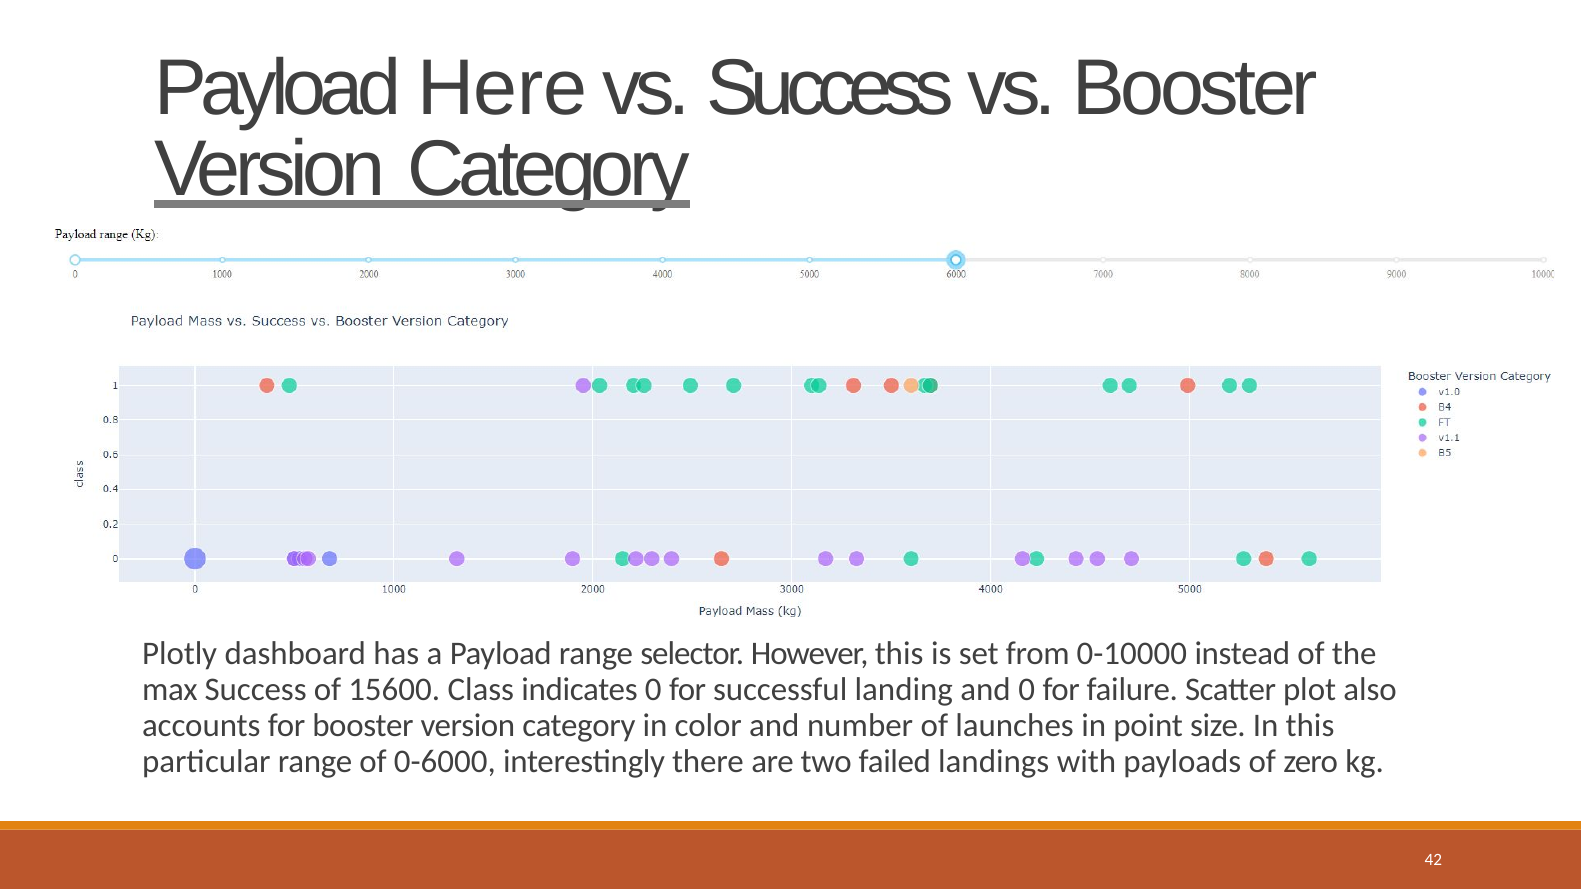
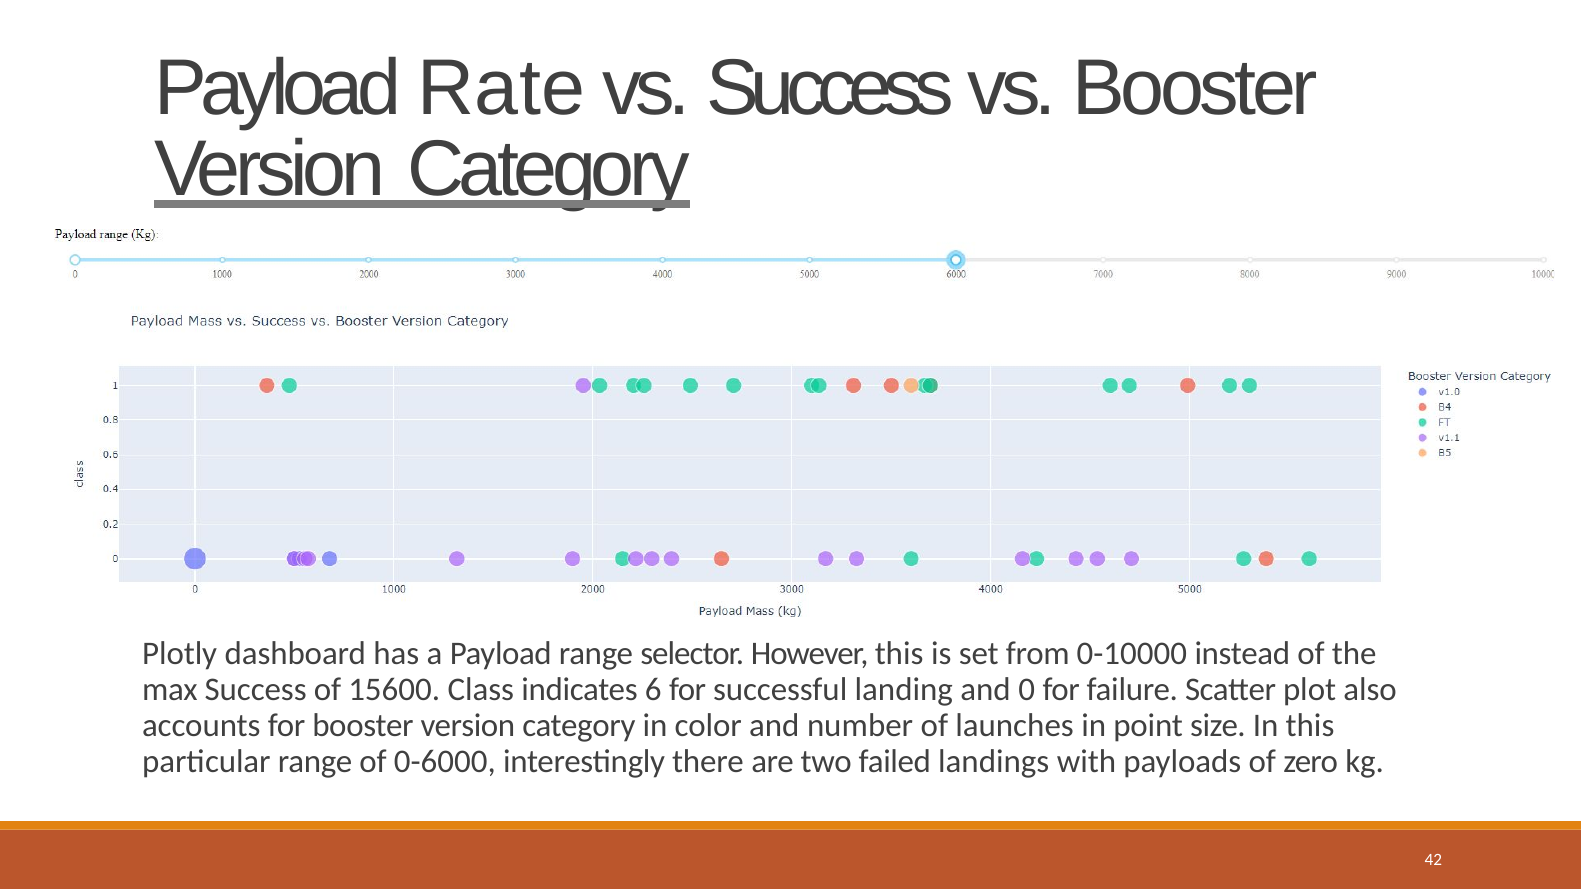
Here: Here -> Rate
indicates 0: 0 -> 6
